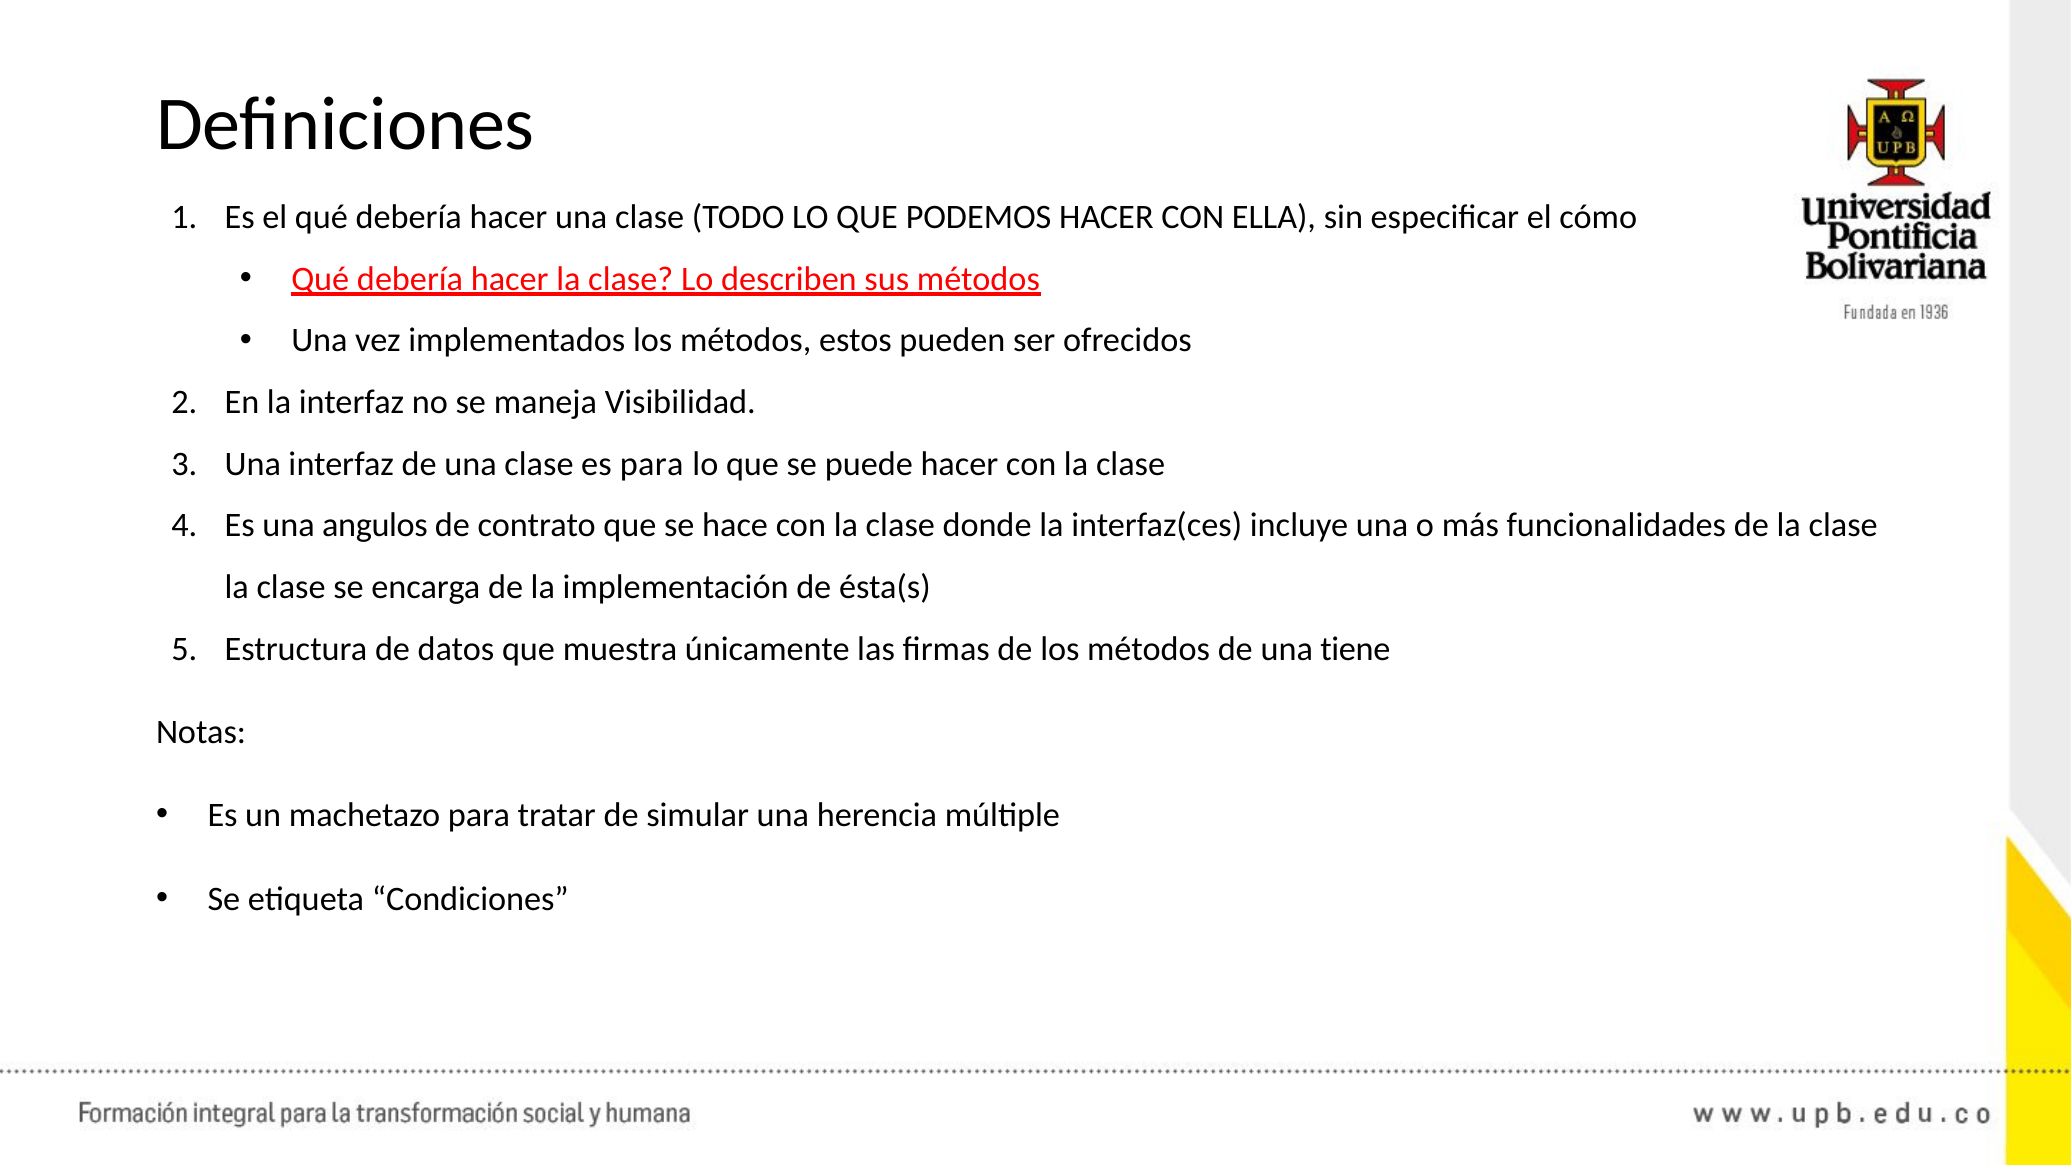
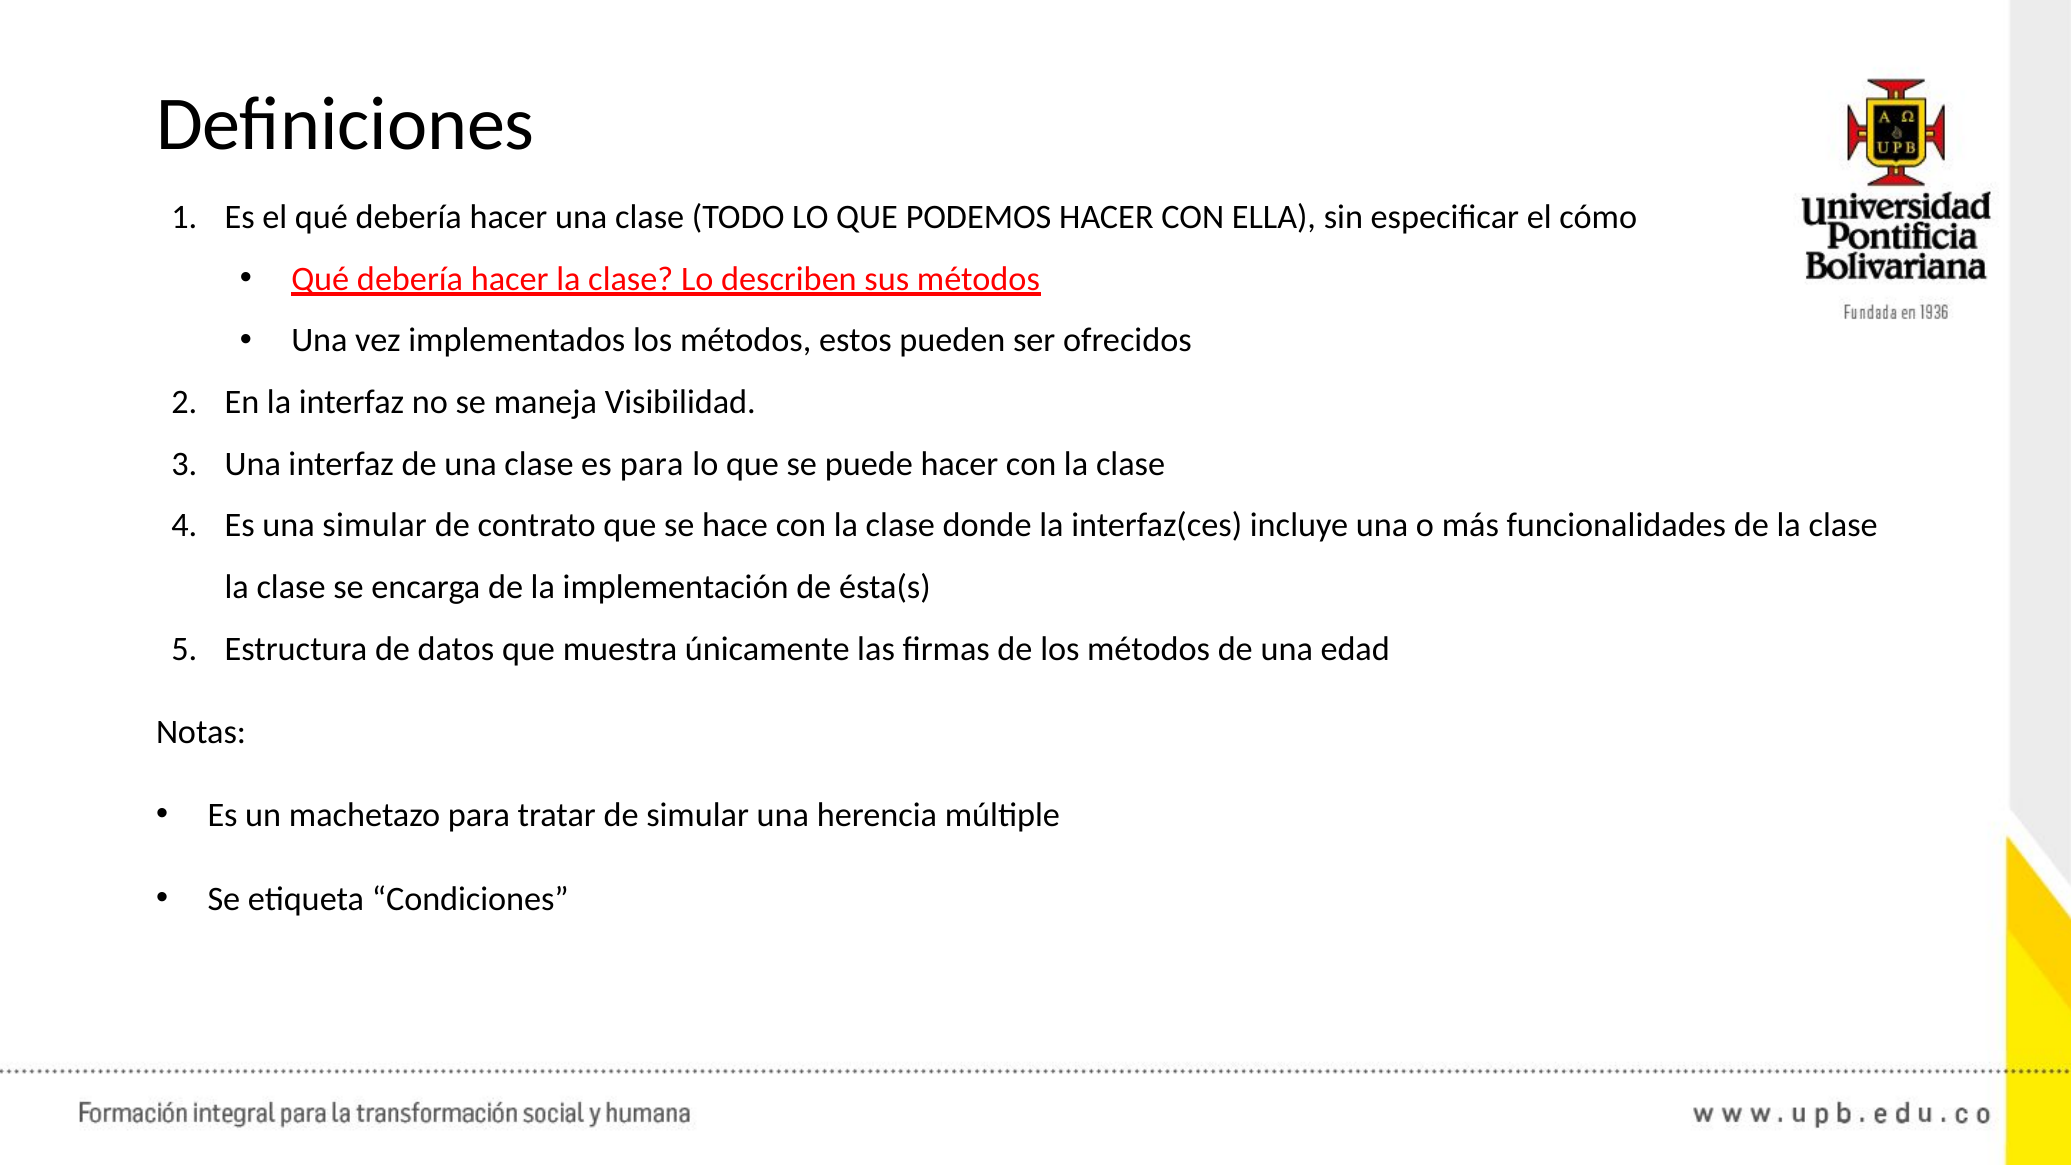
una angulos: angulos -> simular
tiene: tiene -> edad
